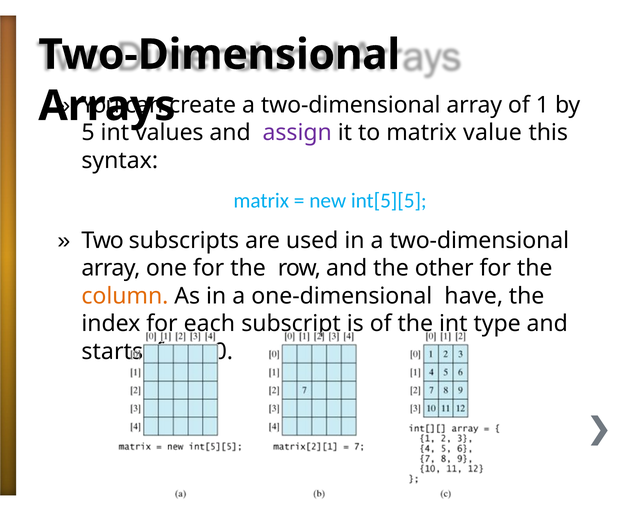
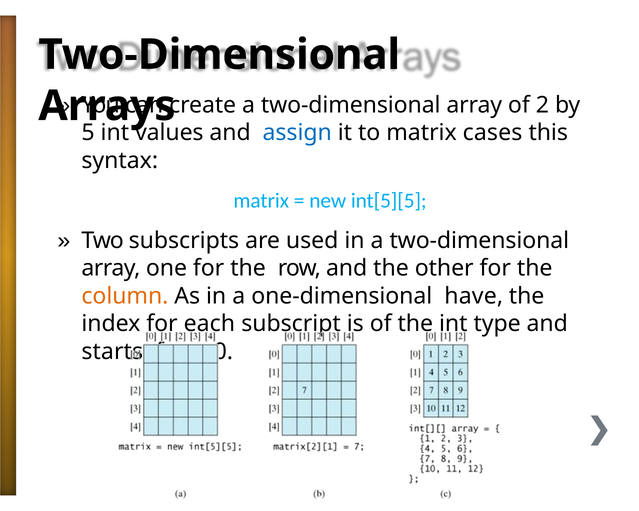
1: 1 -> 2
assign colour: purple -> blue
value: value -> cases
